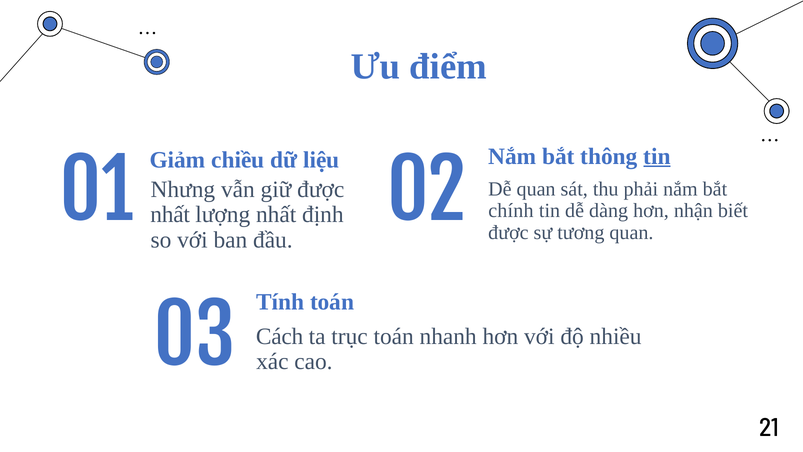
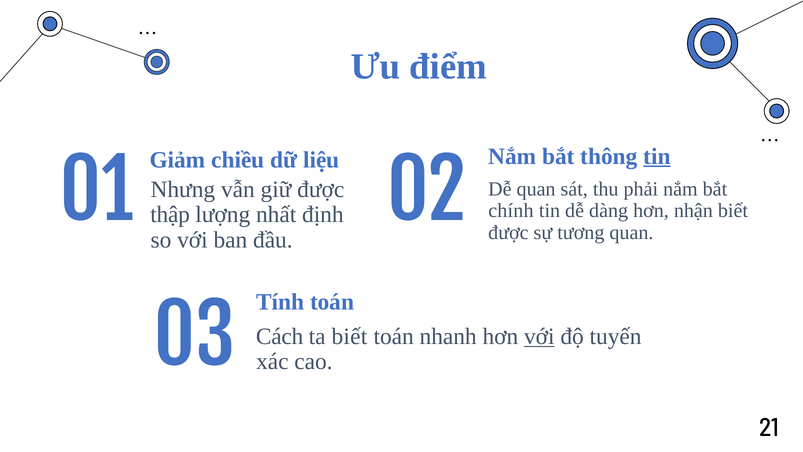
nhất at (170, 214): nhất -> thập
ta trục: trục -> biết
với at (539, 336) underline: none -> present
nhiều: nhiều -> tuyến
